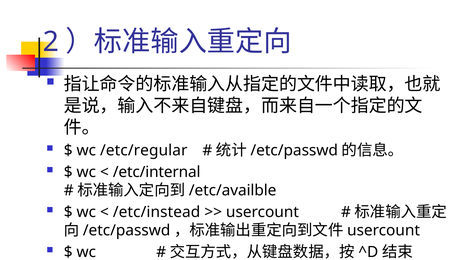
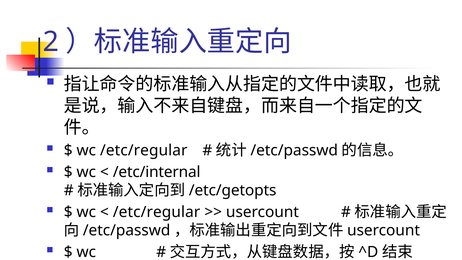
/etc/availble: /etc/availble -> /etc/getopts
/etc/instead at (157, 212): /etc/instead -> /etc/regular
